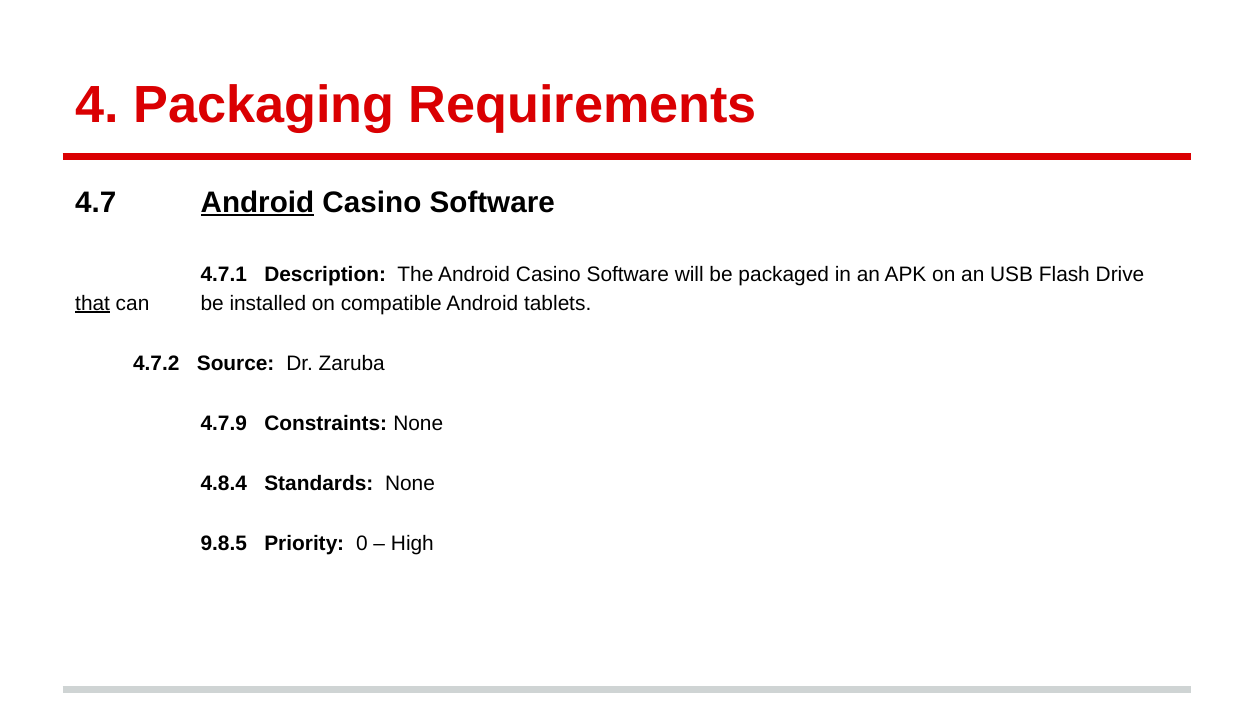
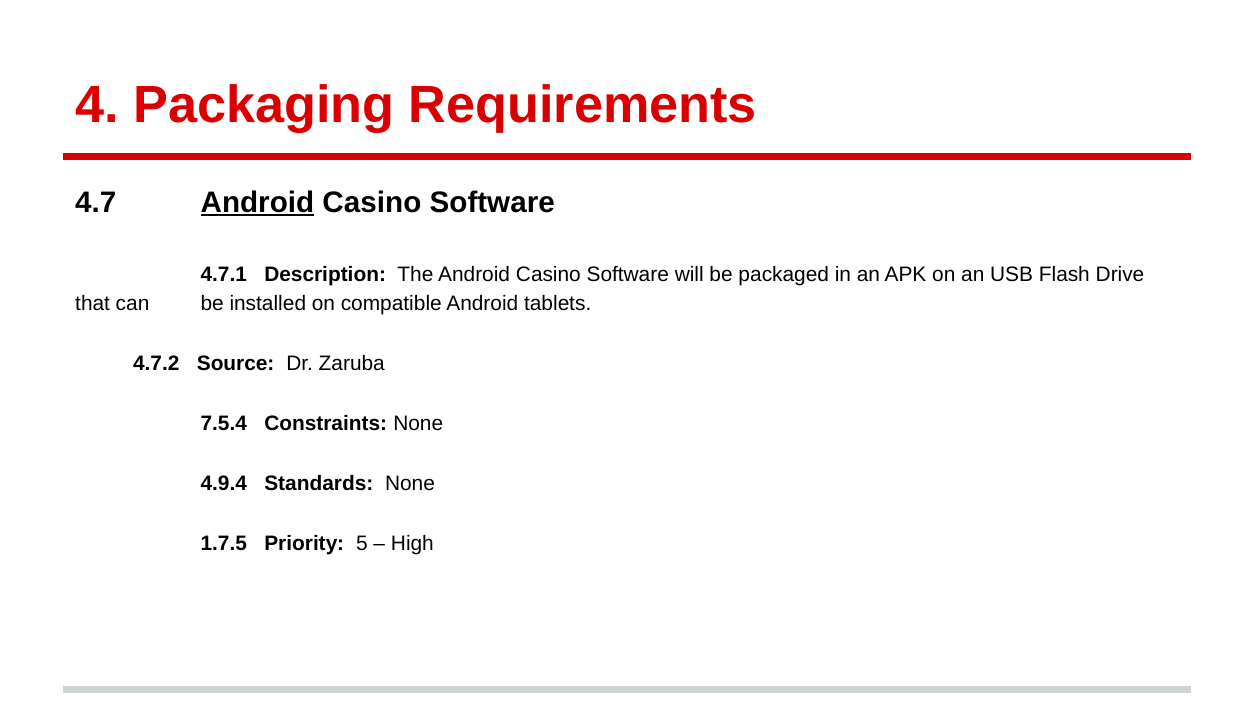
that underline: present -> none
4.7.9: 4.7.9 -> 7.5.4
4.8.4: 4.8.4 -> 4.9.4
9.8.5: 9.8.5 -> 1.7.5
0: 0 -> 5
